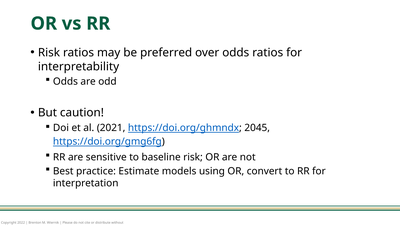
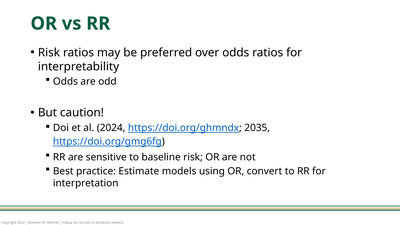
2021: 2021 -> 2024
2045: 2045 -> 2035
